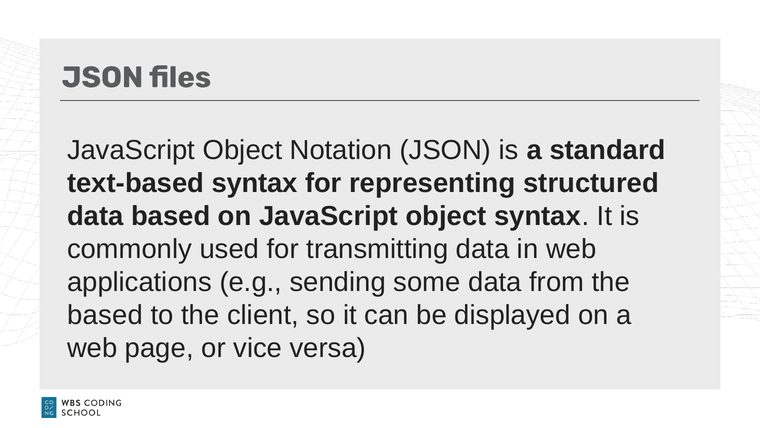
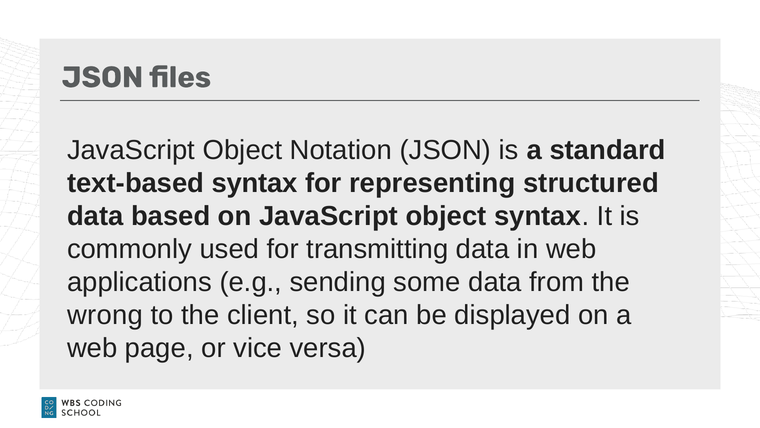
based at (105, 315): based -> wrong
